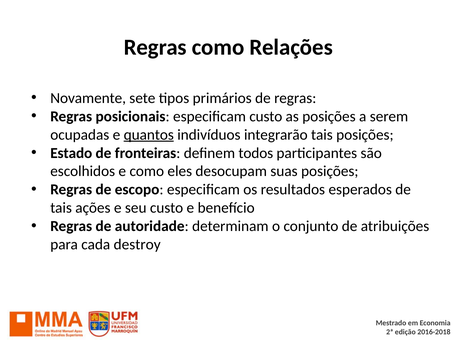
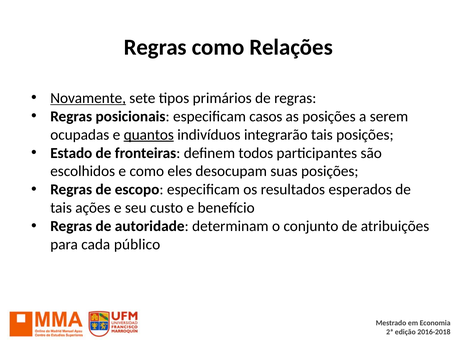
Novamente underline: none -> present
especificam custo: custo -> casos
destroy: destroy -> público
